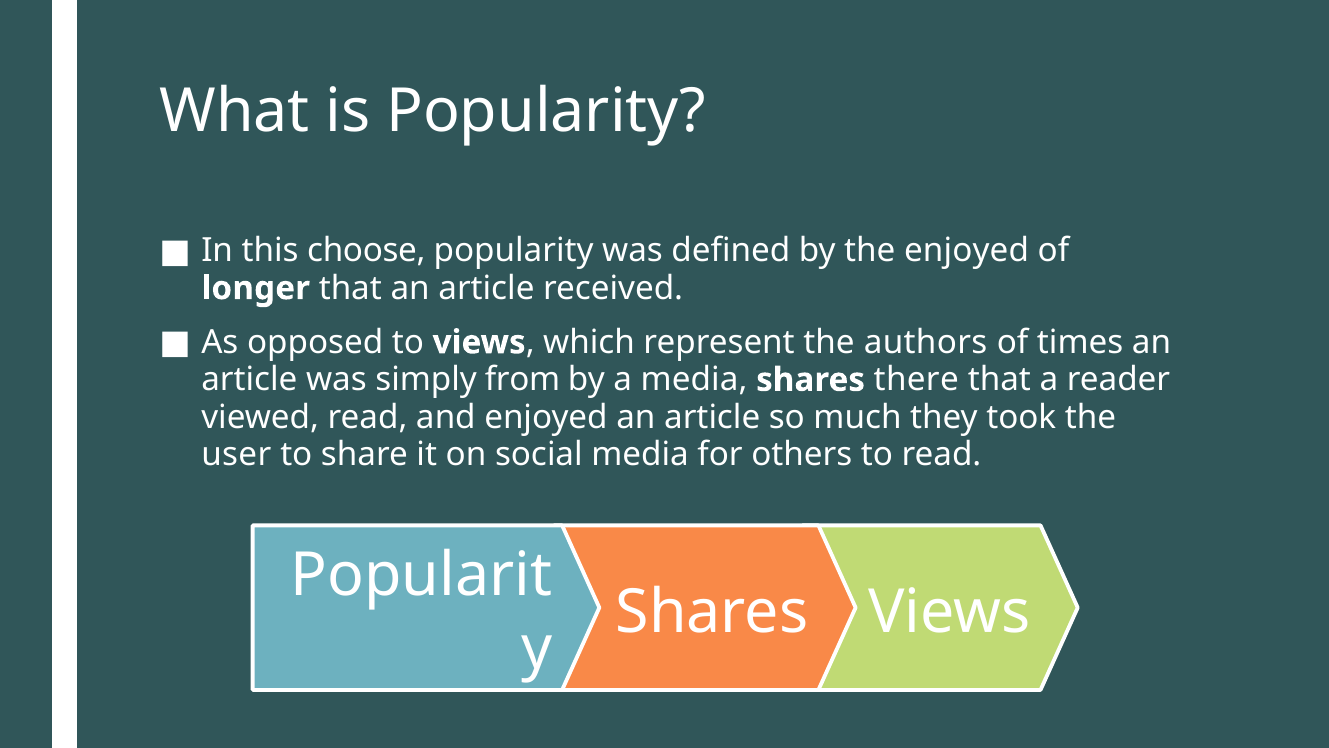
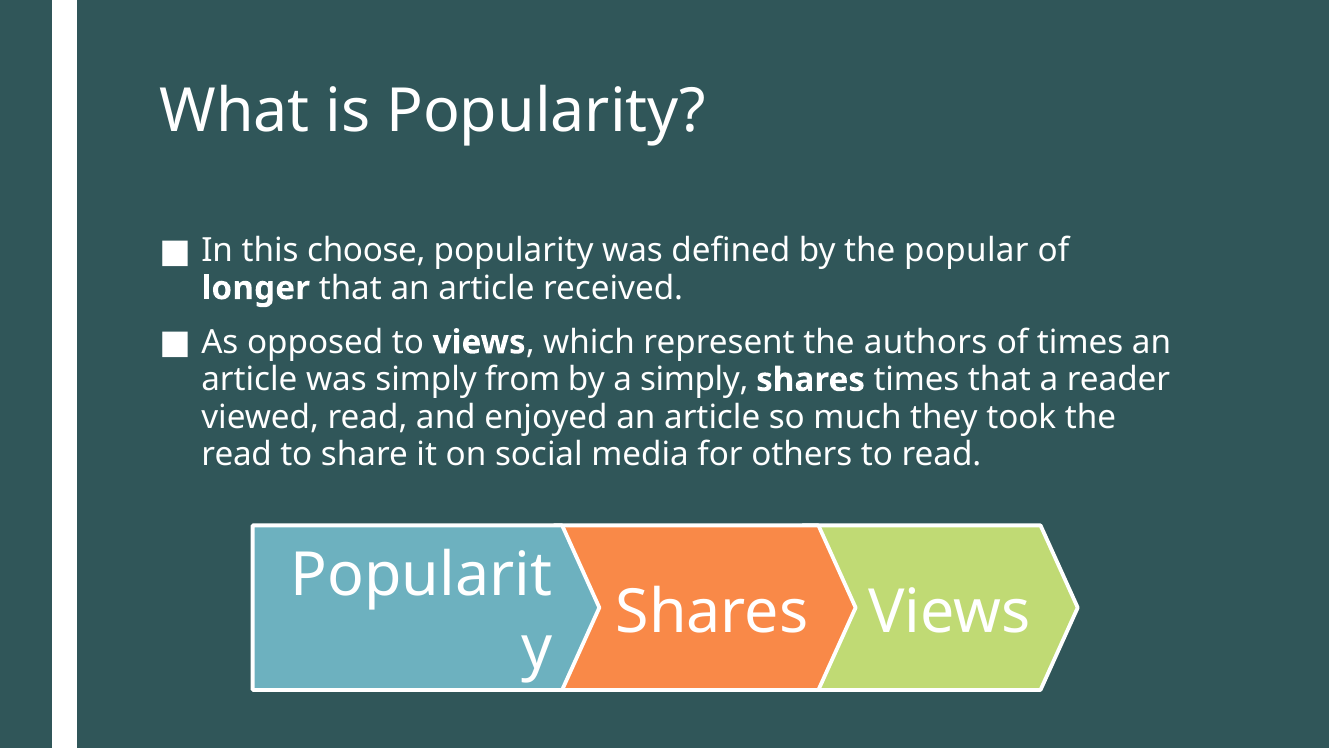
the enjoyed: enjoyed -> popular
a media: media -> simply
shares there: there -> times
user at (236, 455): user -> read
